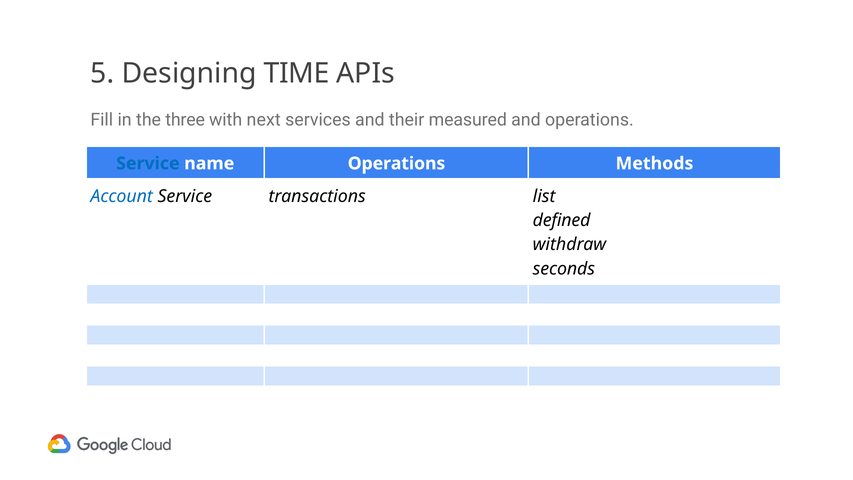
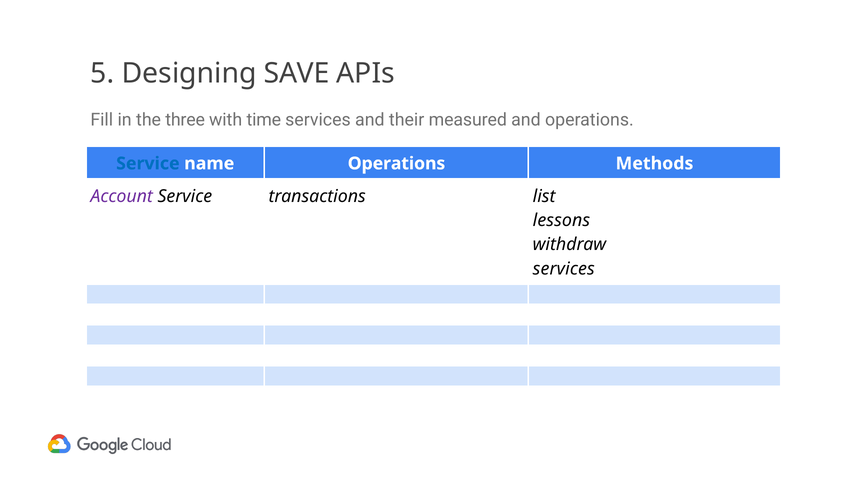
TIME: TIME -> SAVE
next: next -> time
Account colour: blue -> purple
defined: defined -> lessons
seconds at (564, 269): seconds -> services
